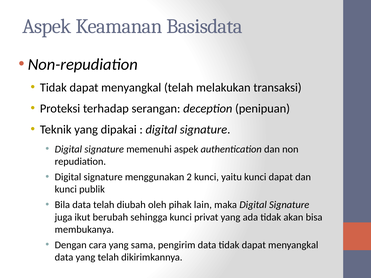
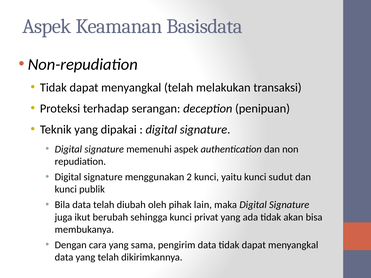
kunci dapat: dapat -> sudut
